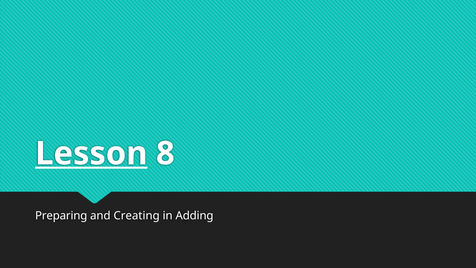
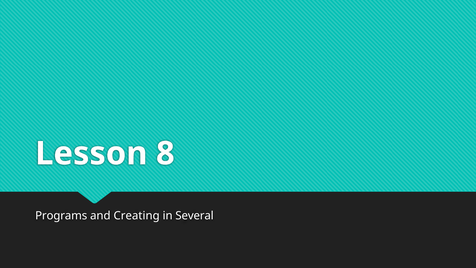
Lesson underline: present -> none
Preparing: Preparing -> Programs
Adding: Adding -> Several
